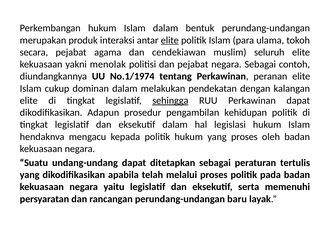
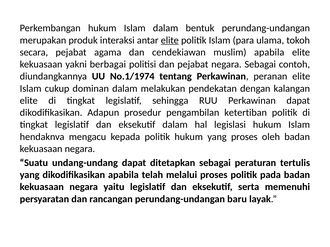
muslim seluruh: seluruh -> apabila
menolak: menolak -> berbagai
sehingga underline: present -> none
kehidupan: kehidupan -> ketertiban
